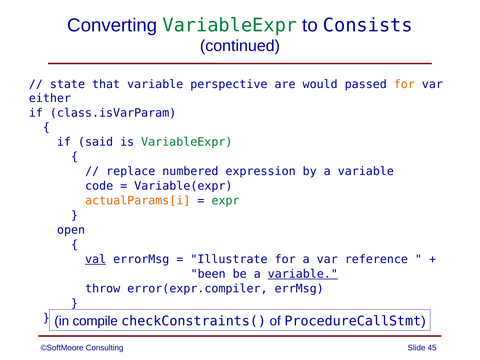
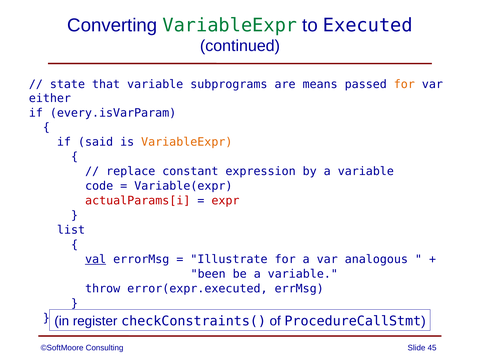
Consists: Consists -> Executed
perspective: perspective -> subprograms
would: would -> means
class.isVarParam: class.isVarParam -> every.isVarParam
VariableExpr at (187, 142) colour: green -> orange
numbered: numbered -> constant
actualParams[i colour: orange -> red
expr colour: green -> red
open: open -> list
reference: reference -> analogous
variable at (303, 274) underline: present -> none
error(expr.compiler: error(expr.compiler -> error(expr.executed
compile: compile -> register
